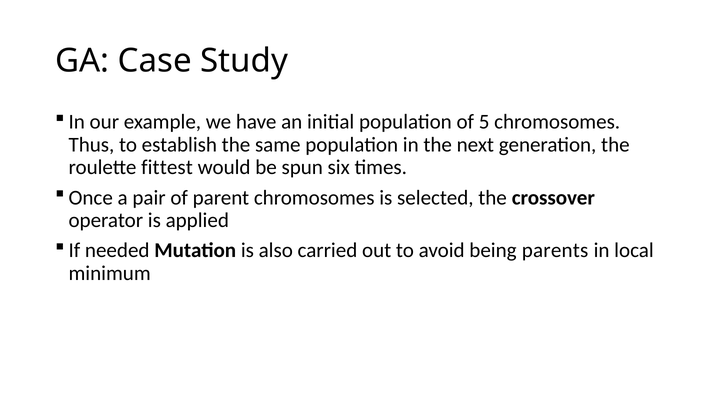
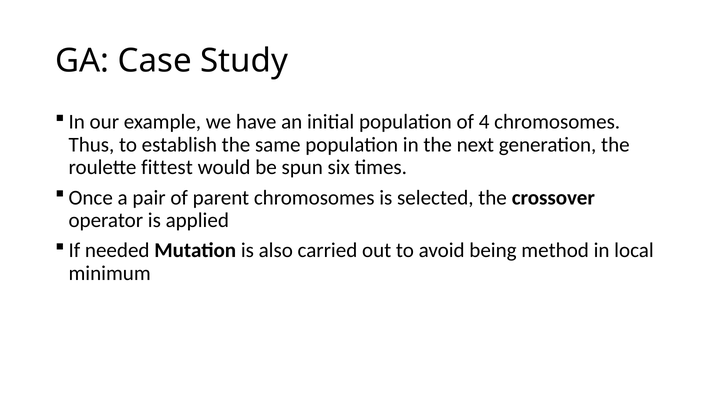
5: 5 -> 4
parents: parents -> method
